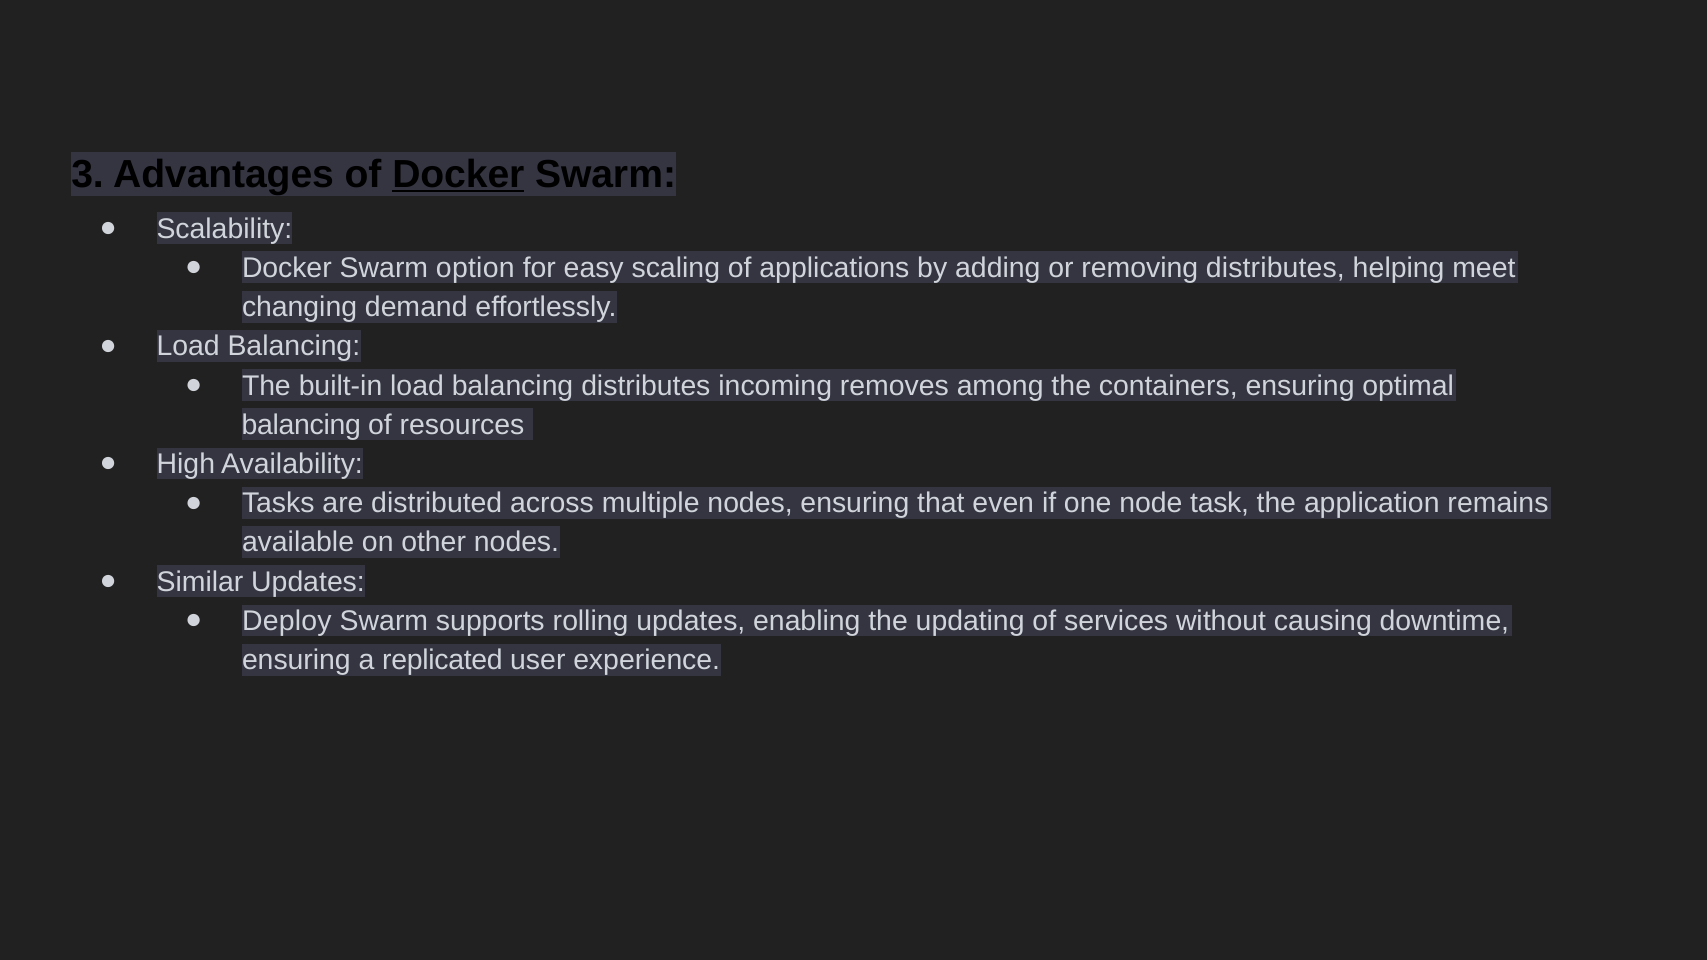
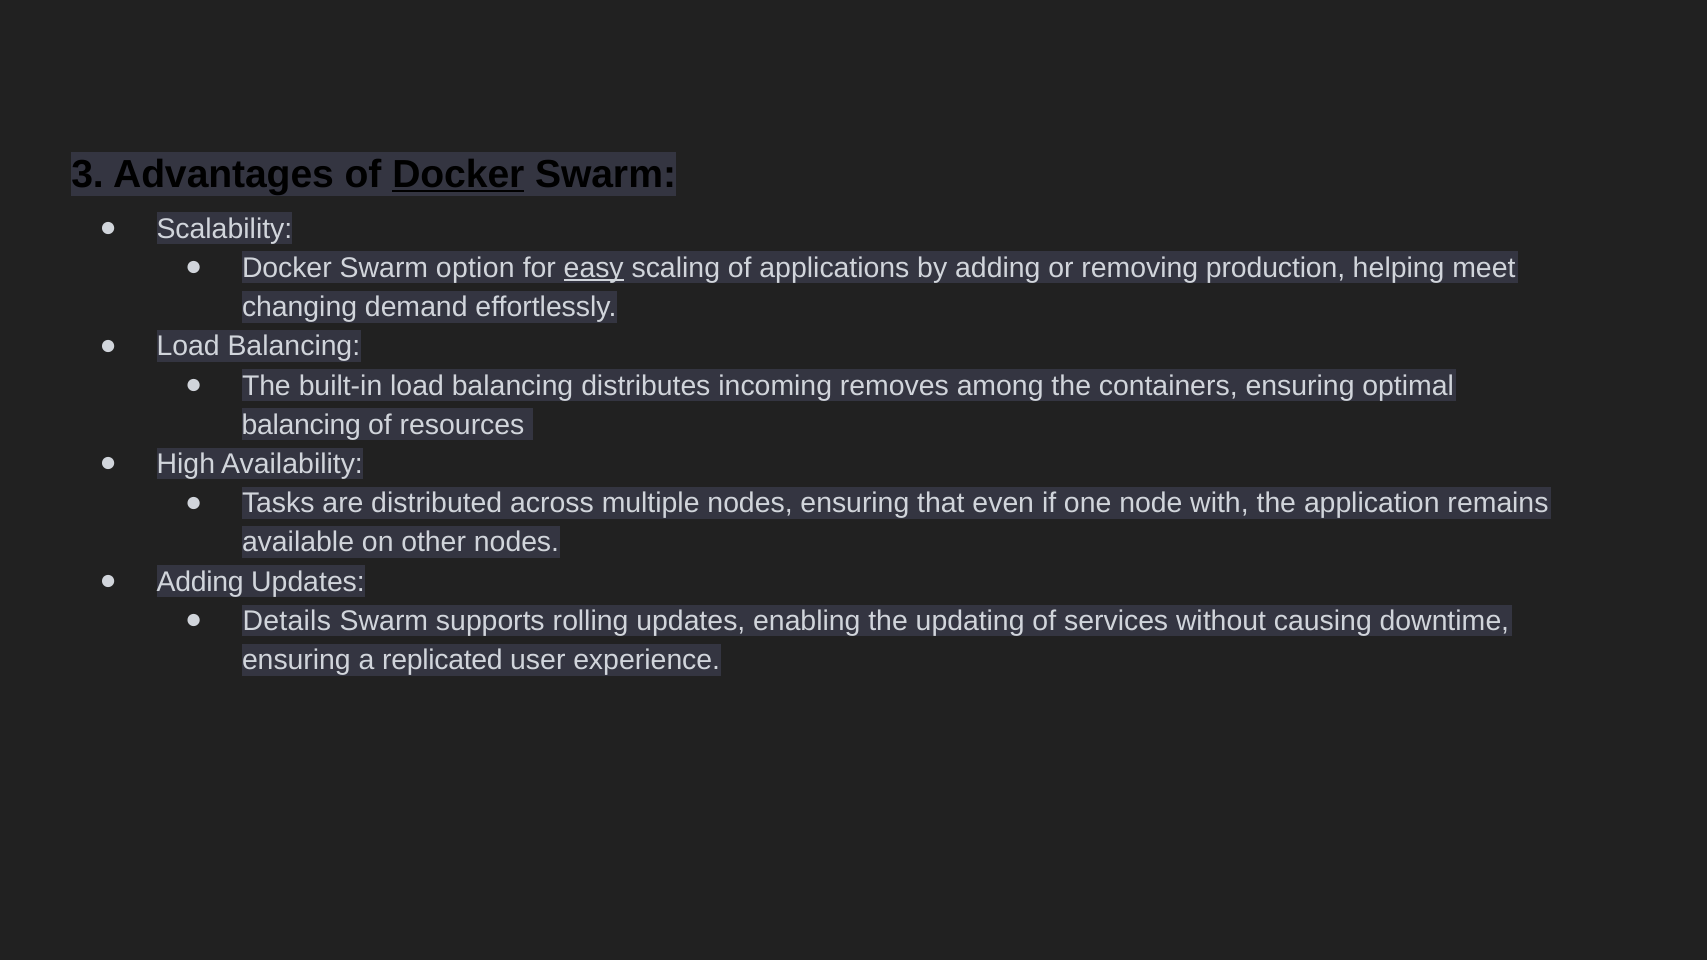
easy underline: none -> present
removing distributes: distributes -> production
task: task -> with
Similar at (200, 582): Similar -> Adding
Deploy: Deploy -> Details
